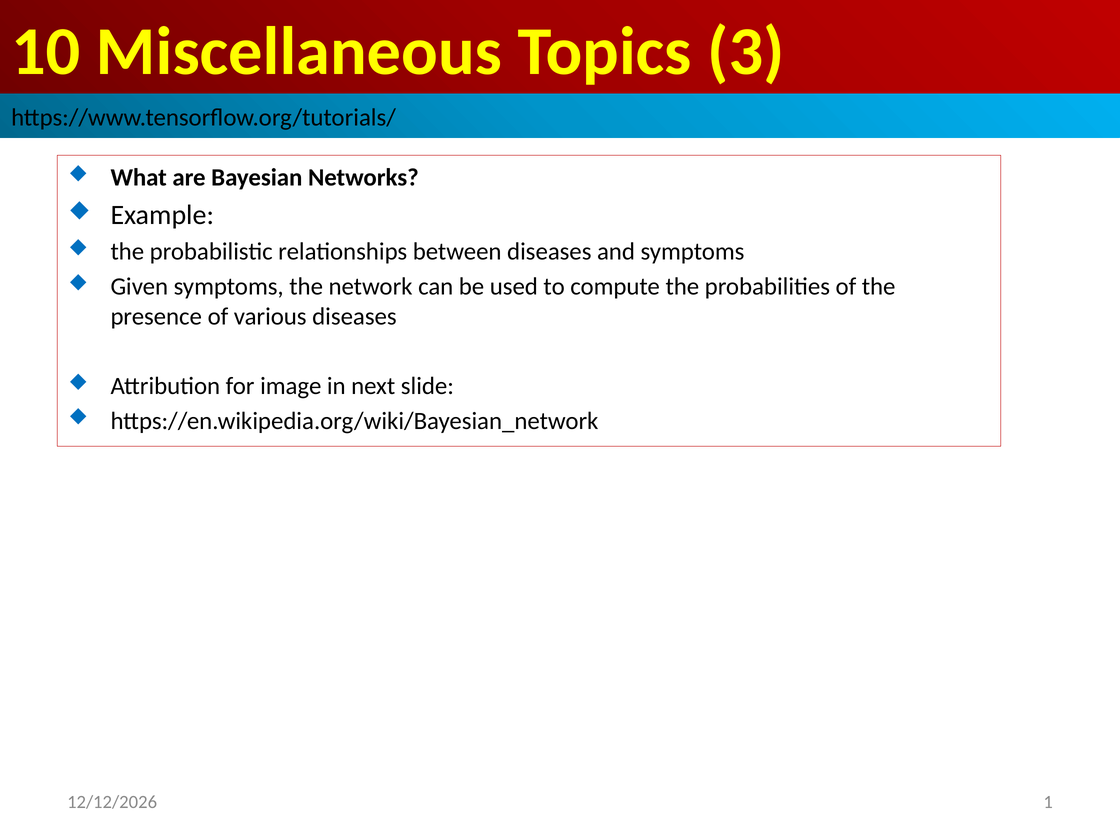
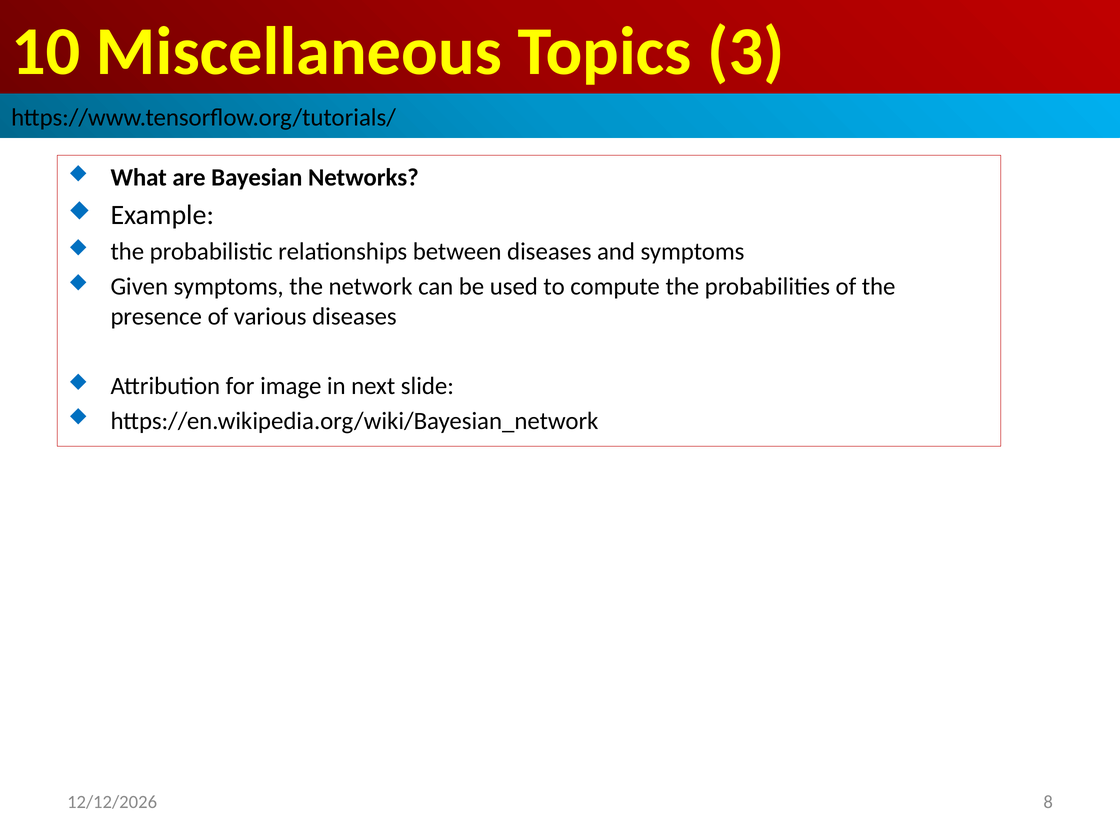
1: 1 -> 8
